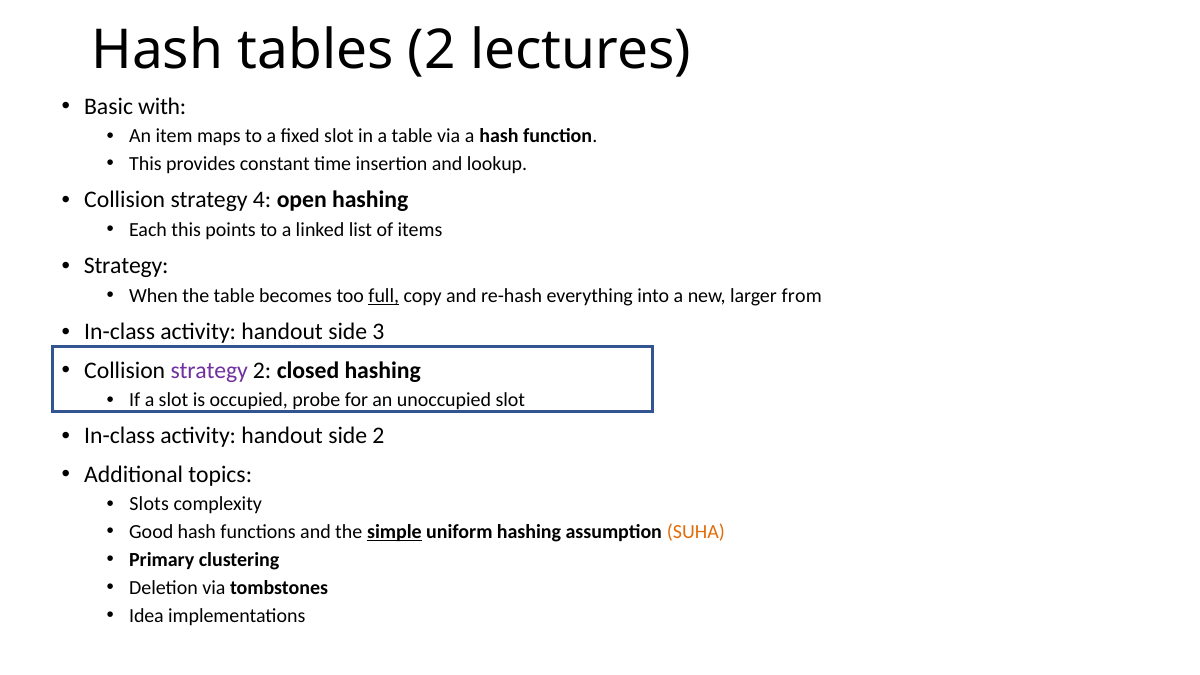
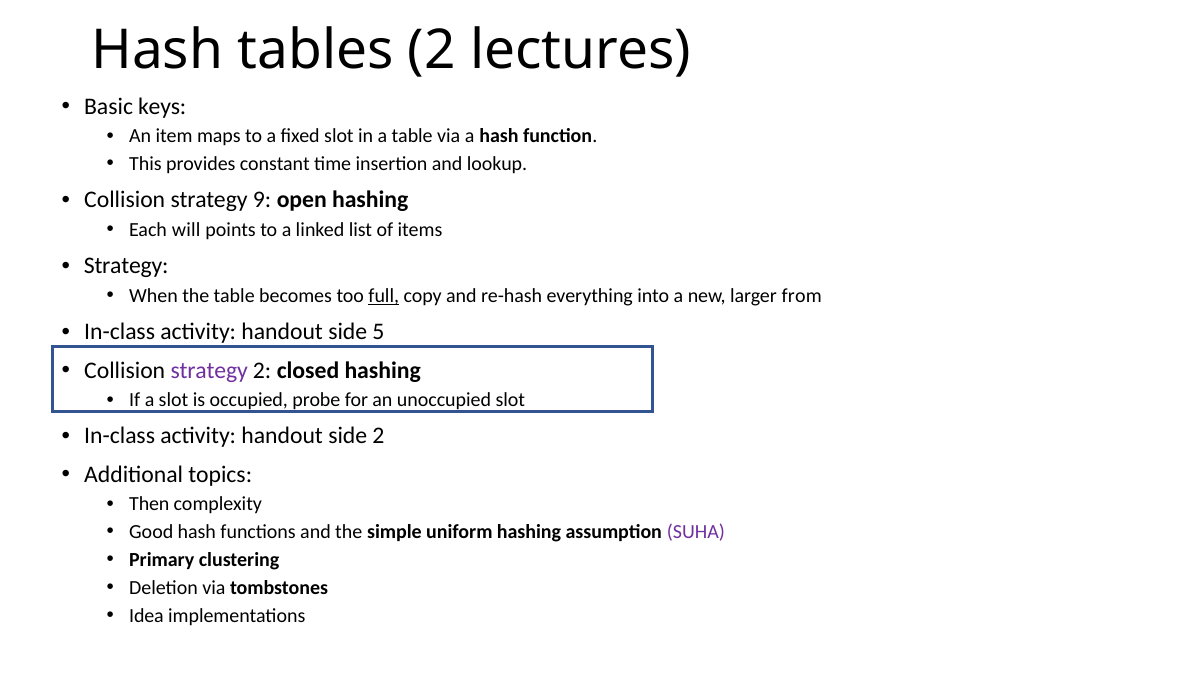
with: with -> keys
4: 4 -> 9
Each this: this -> will
3: 3 -> 5
Slots: Slots -> Then
simple underline: present -> none
SUHA colour: orange -> purple
